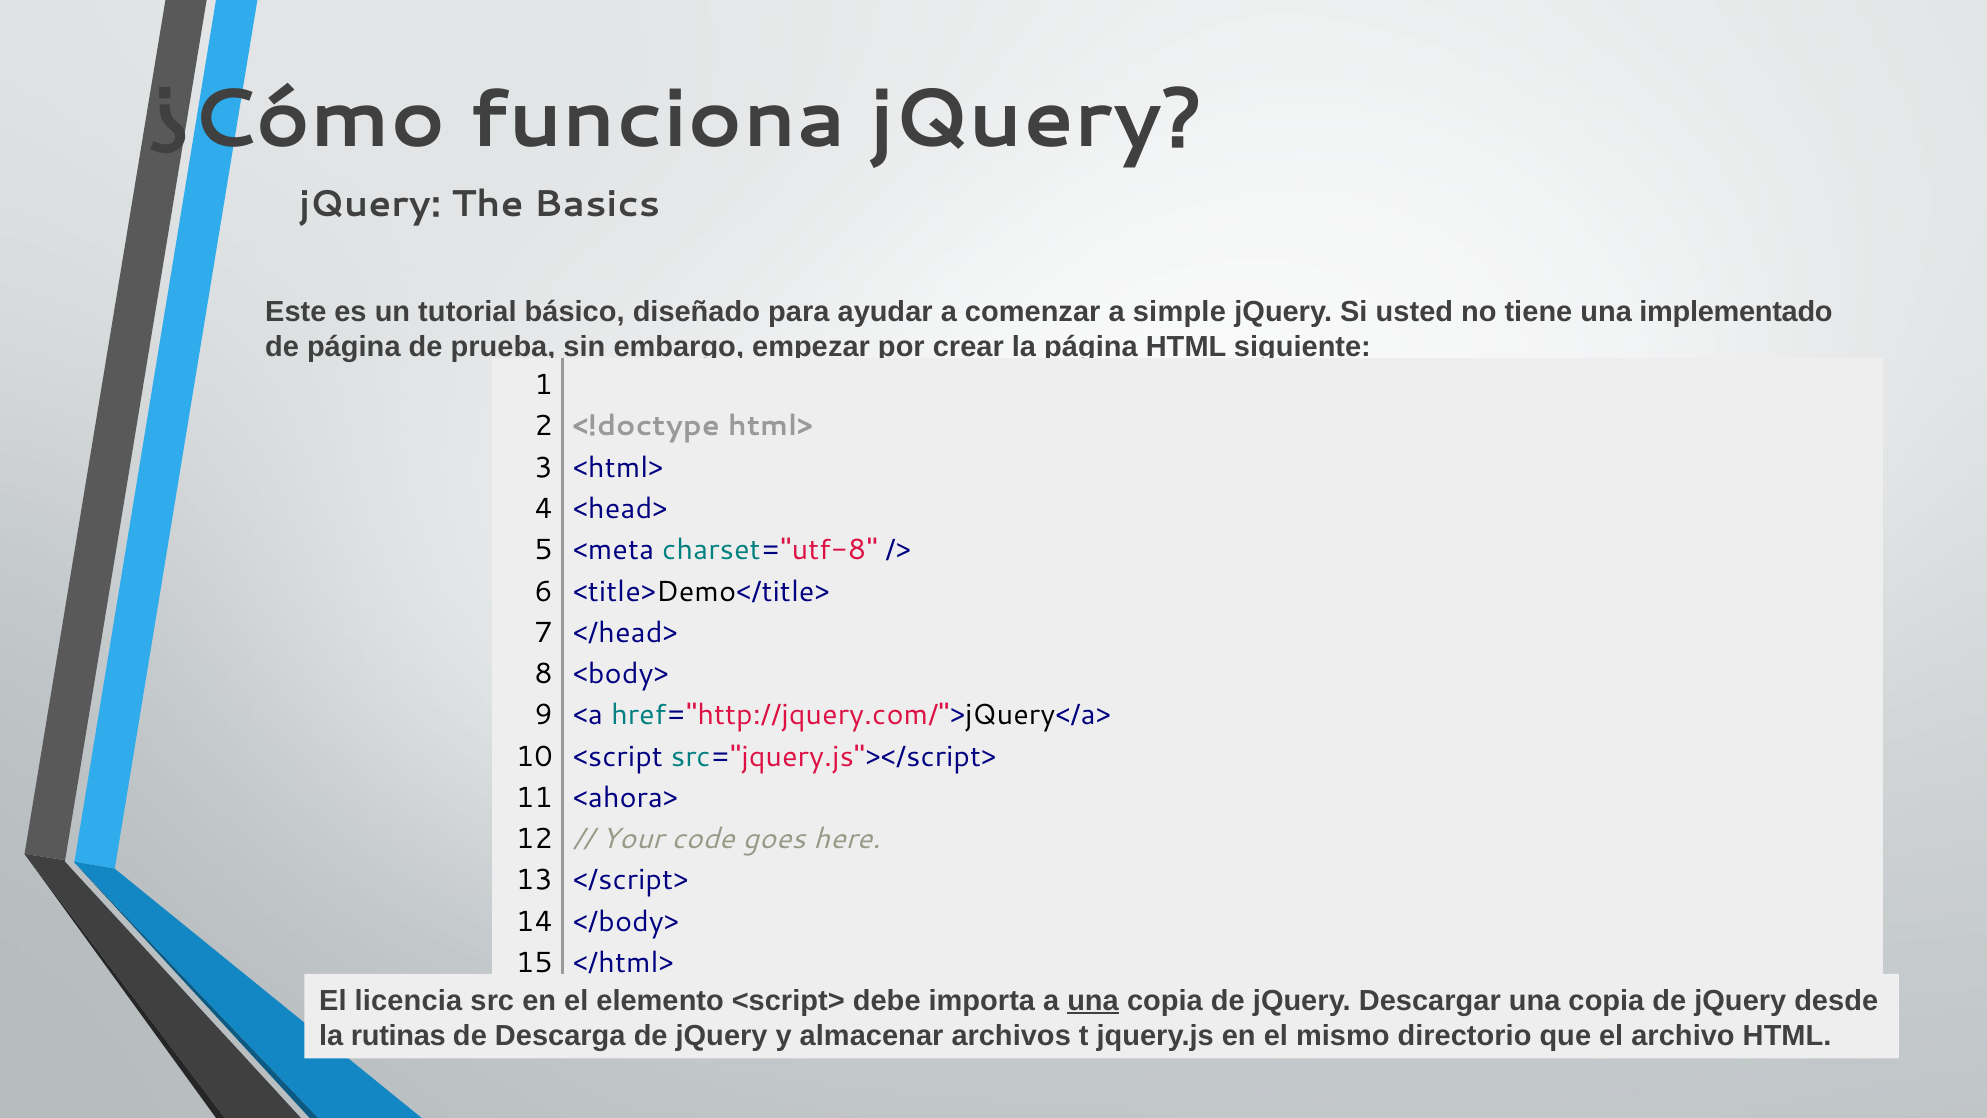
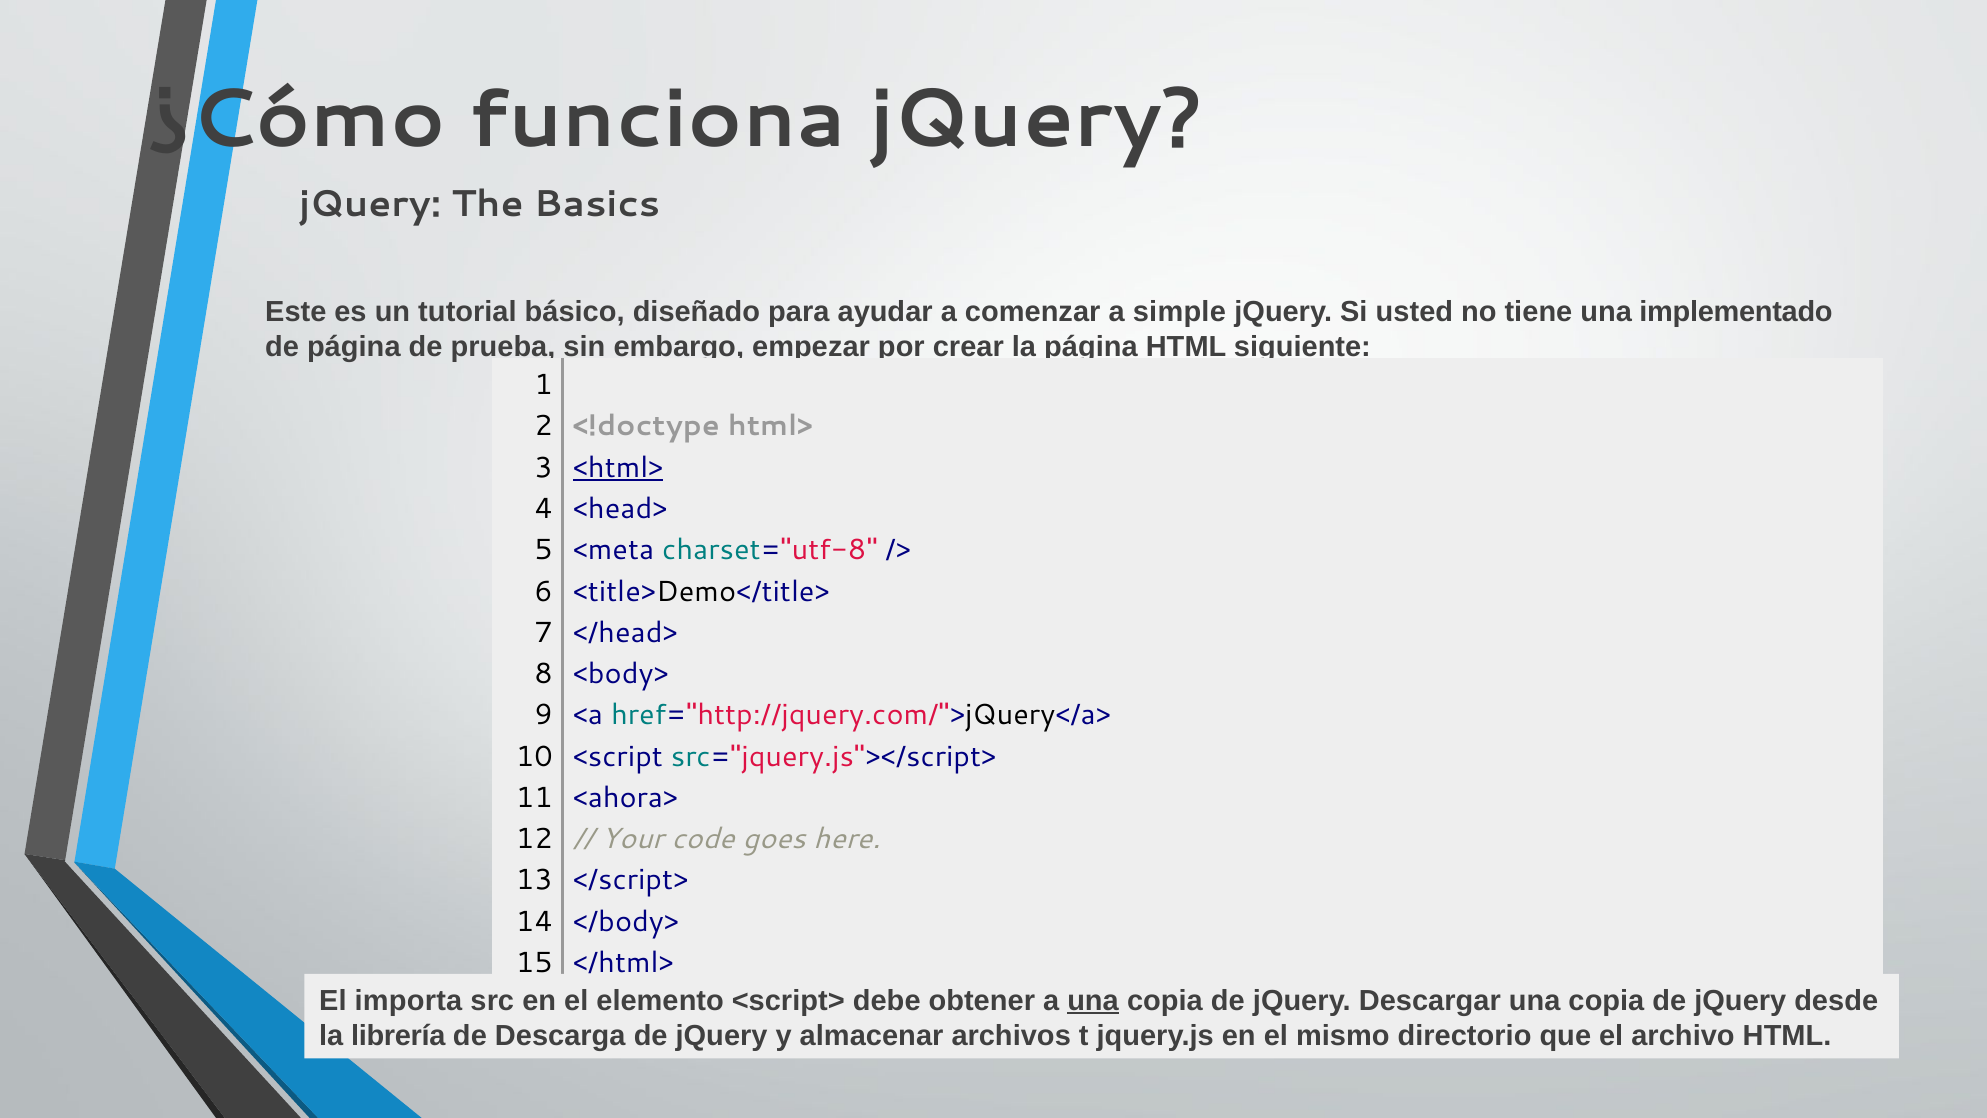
<html> underline: none -> present
licencia: licencia -> importa
importa: importa -> obtener
rutinas: rutinas -> librería
